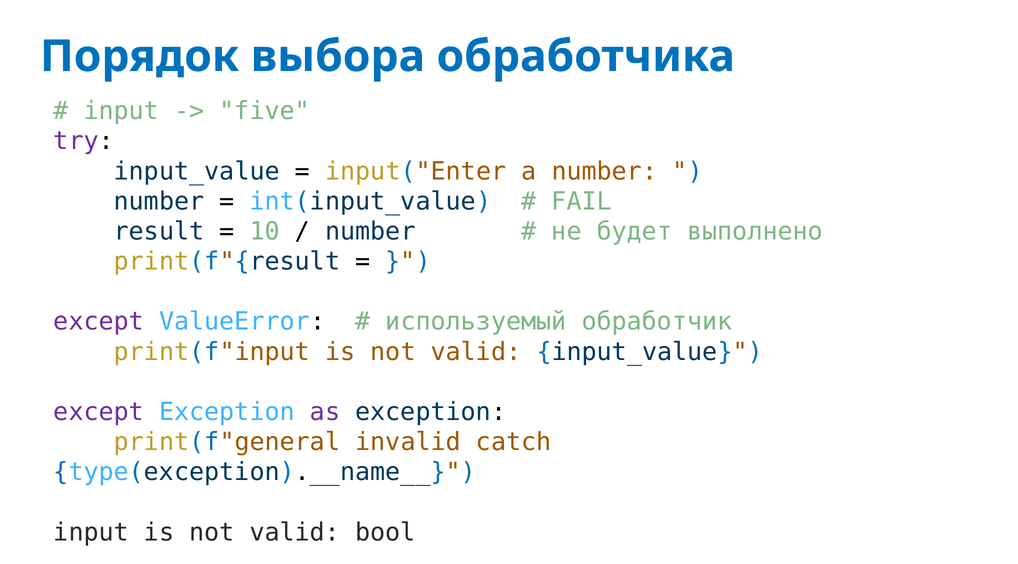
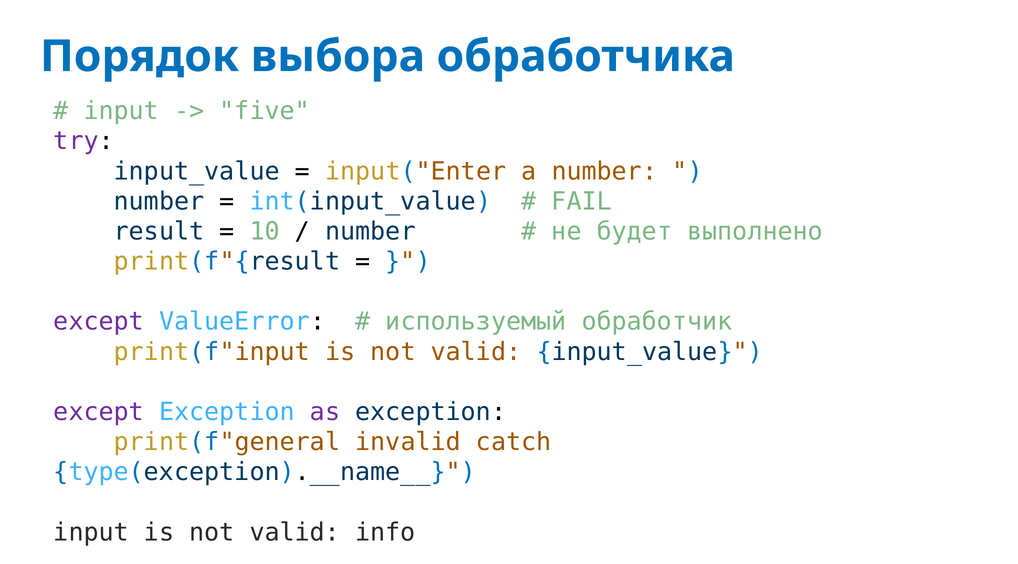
bool: bool -> info
